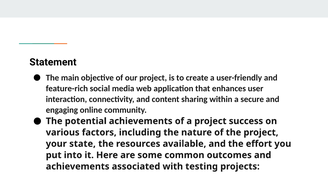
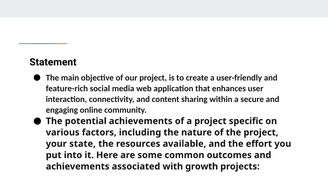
success: success -> specific
testing: testing -> growth
